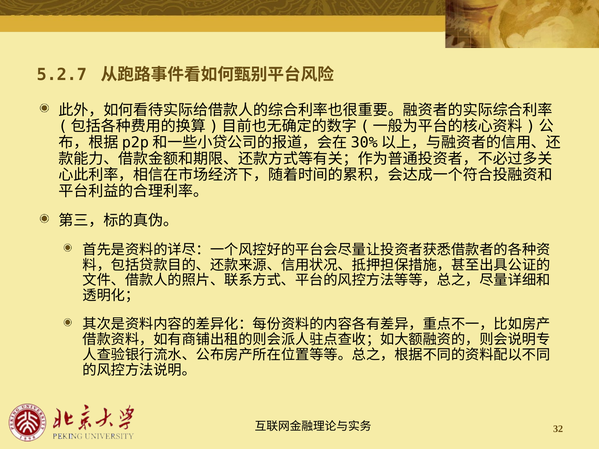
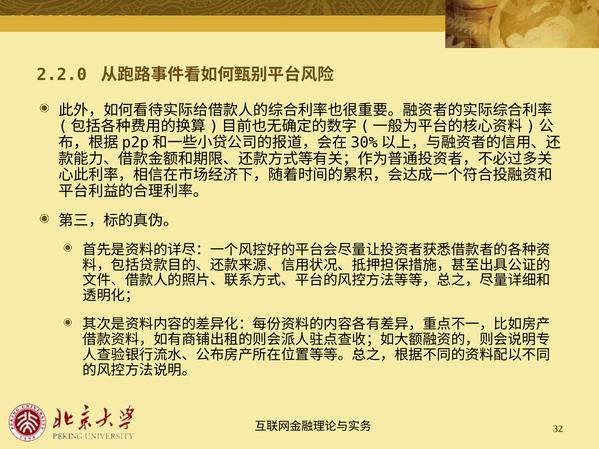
5.2.7: 5.2.7 -> 2.2.0
